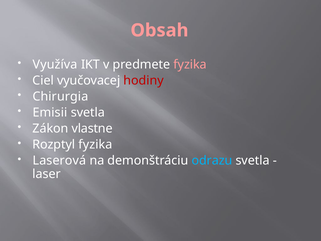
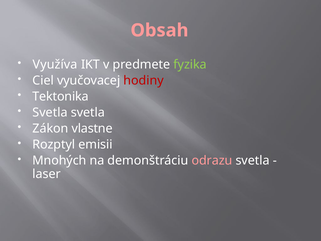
fyzika at (190, 64) colour: pink -> light green
Chirurgia: Chirurgia -> Tektonika
Emisii at (50, 112): Emisii -> Svetla
Rozptyl fyzika: fyzika -> emisii
Laserová: Laserová -> Mnohých
odrazu colour: light blue -> pink
